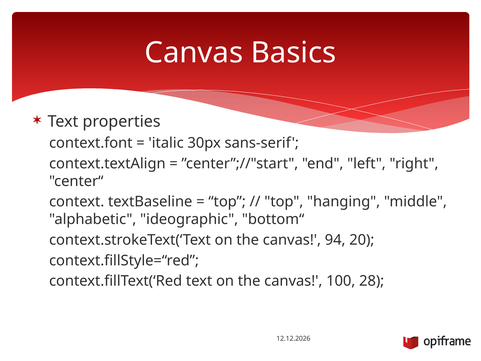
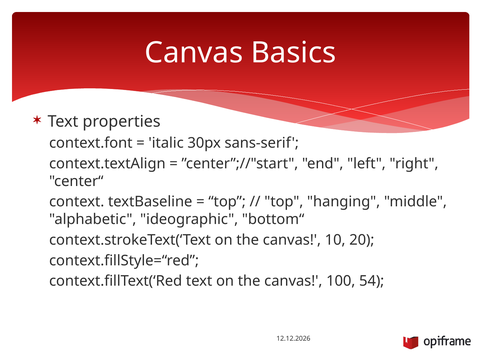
94: 94 -> 10
28: 28 -> 54
